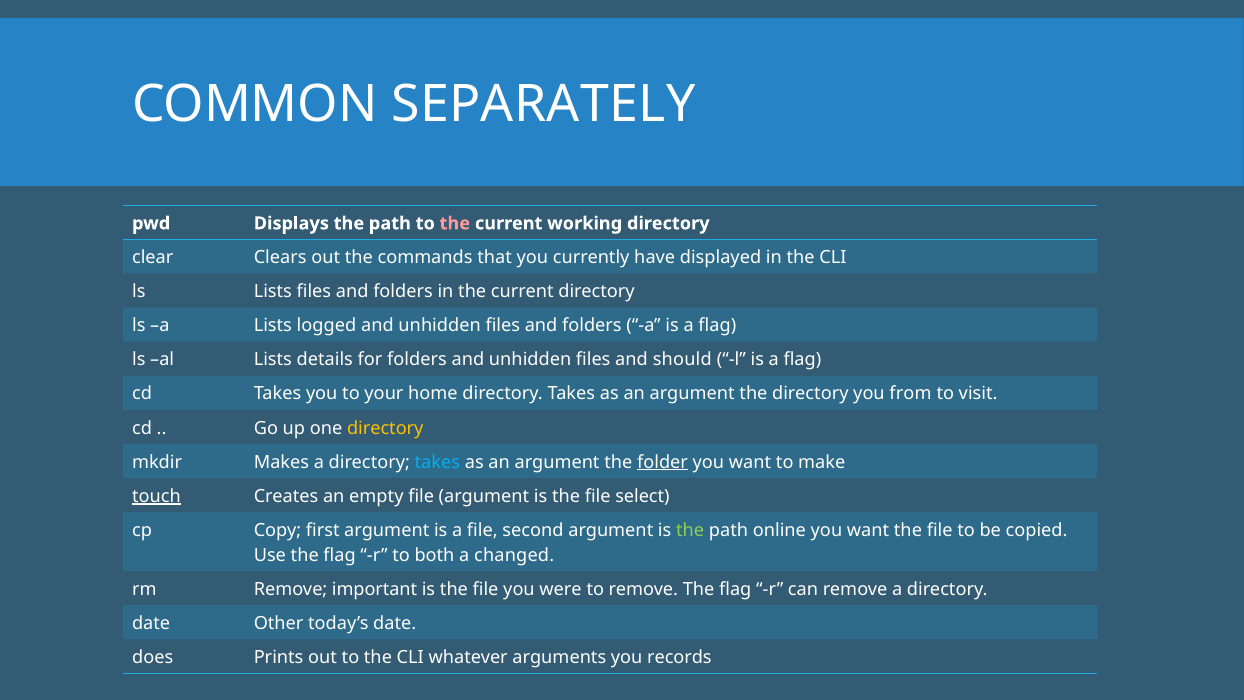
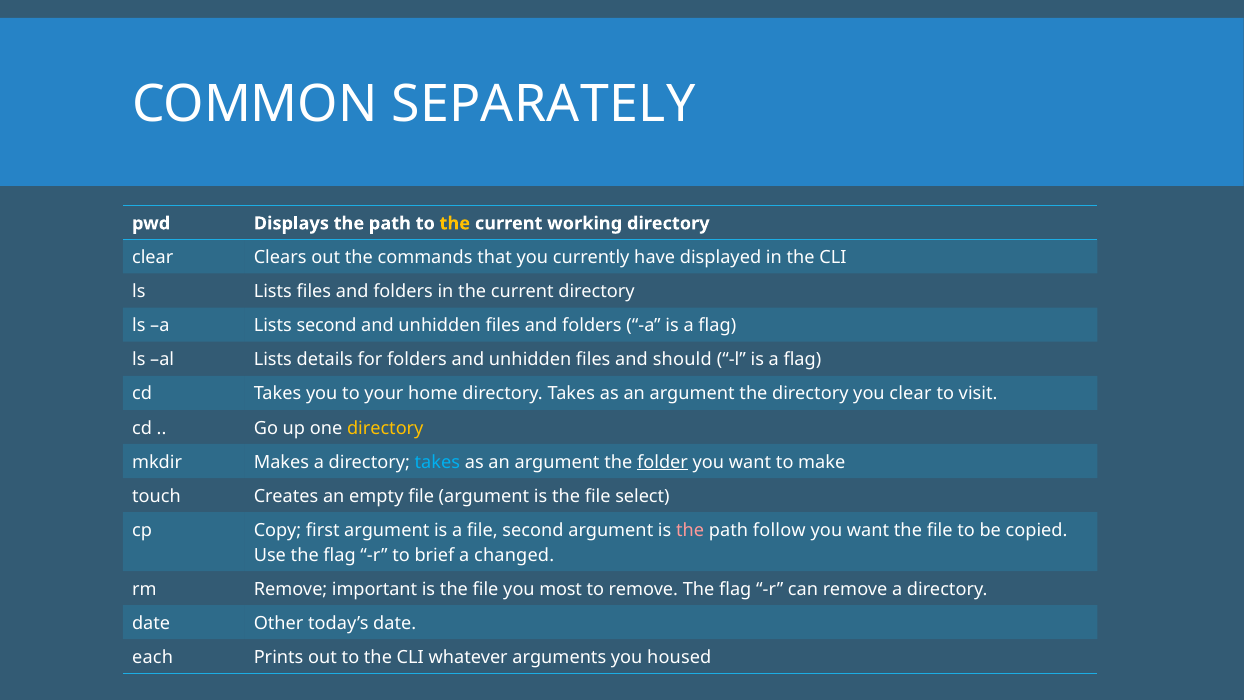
the at (455, 223) colour: pink -> yellow
Lists logged: logged -> second
you from: from -> clear
touch underline: present -> none
the at (690, 530) colour: light green -> pink
online: online -> follow
both: both -> brief
were: were -> most
does: does -> each
records: records -> housed
